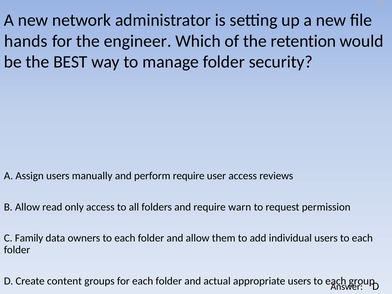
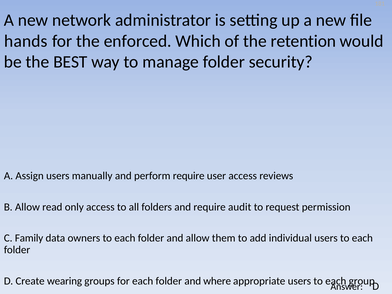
engineer: engineer -> enforced
warn: warn -> audit
content: content -> wearing
actual: actual -> where
